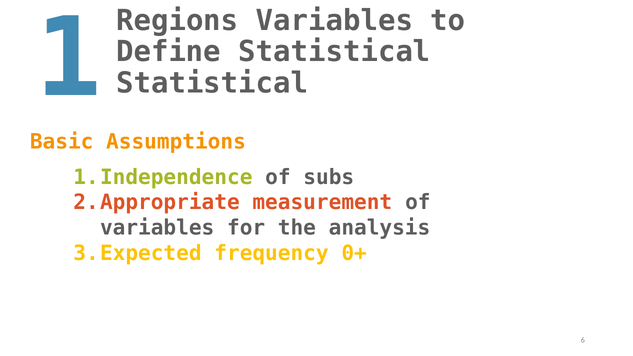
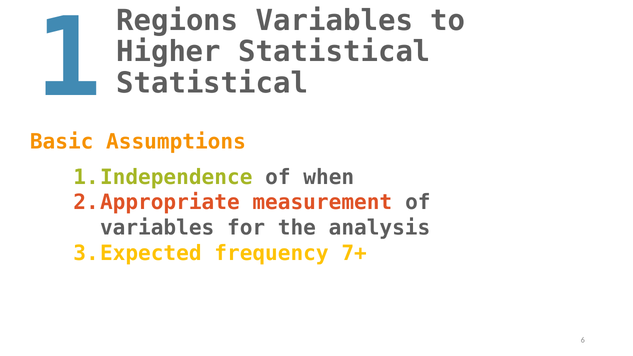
Define: Define -> Higher
subs: subs -> when
0+: 0+ -> 7+
